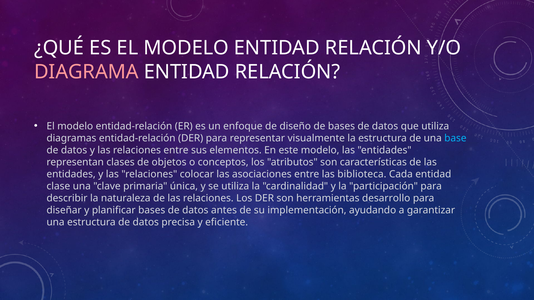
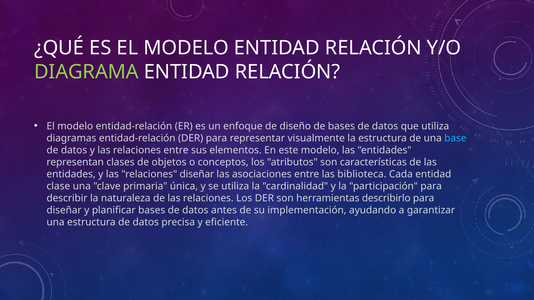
DIAGRAMA colour: pink -> light green
relaciones colocar: colocar -> diseñar
desarrollo: desarrollo -> describirlo
